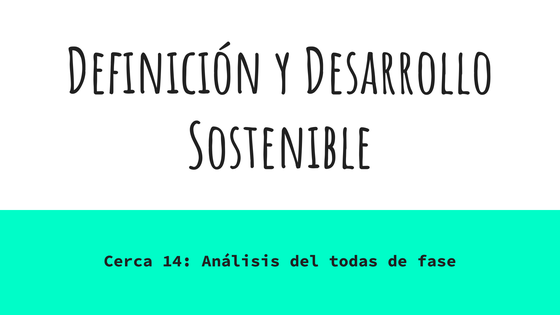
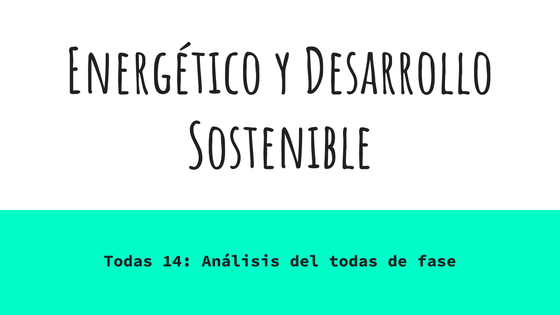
Definición: Definición -> Energético
Cerca at (128, 261): Cerca -> Todas
